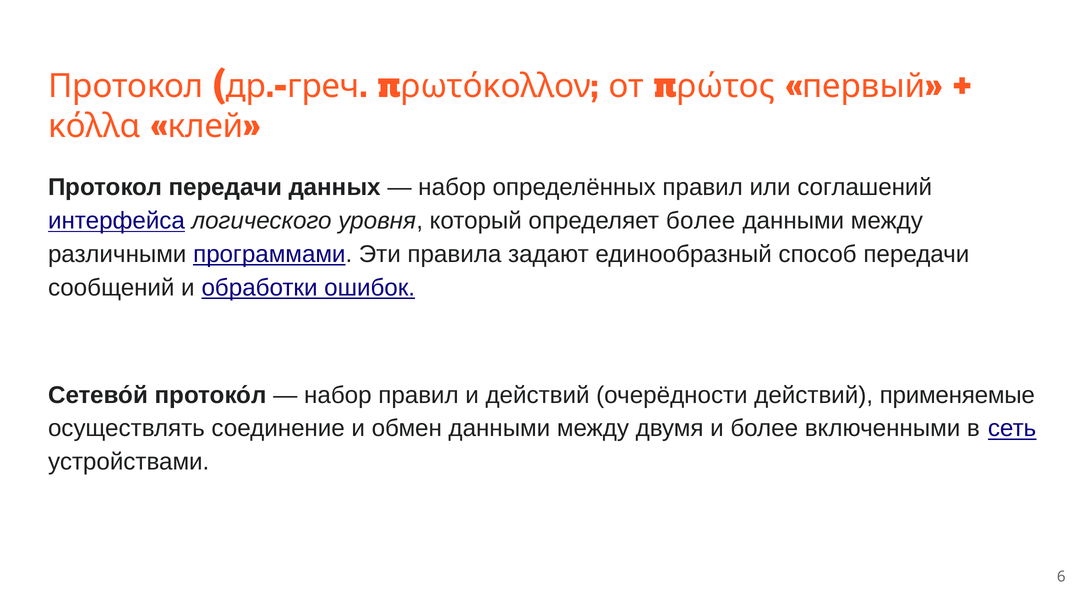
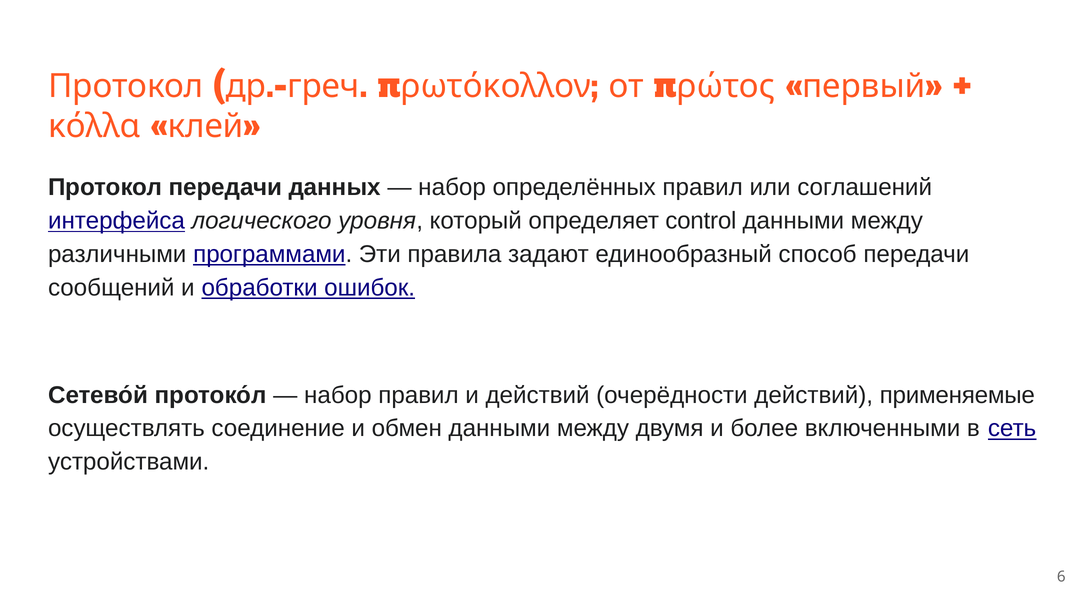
определяет более: более -> control
